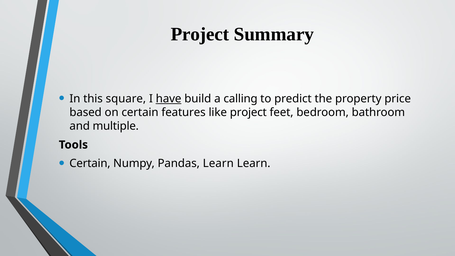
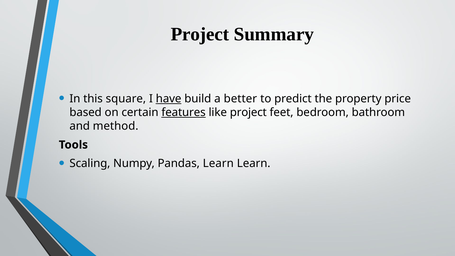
calling: calling -> better
features underline: none -> present
multiple: multiple -> method
Certain at (90, 164): Certain -> Scaling
